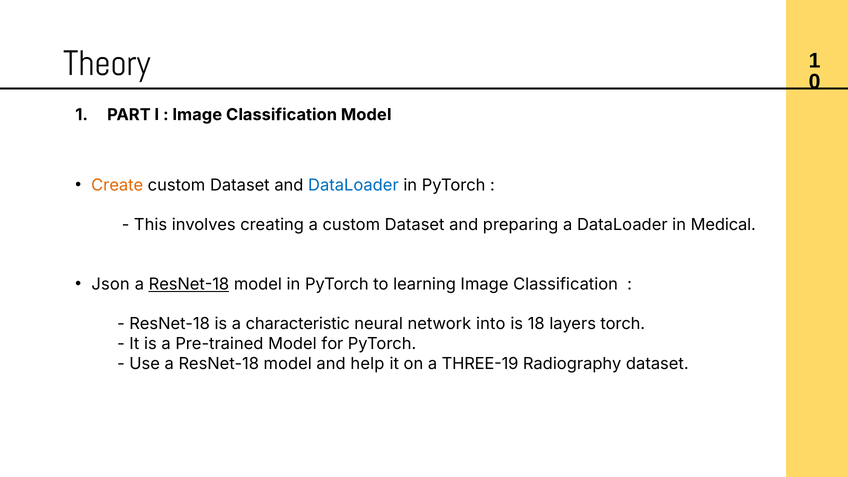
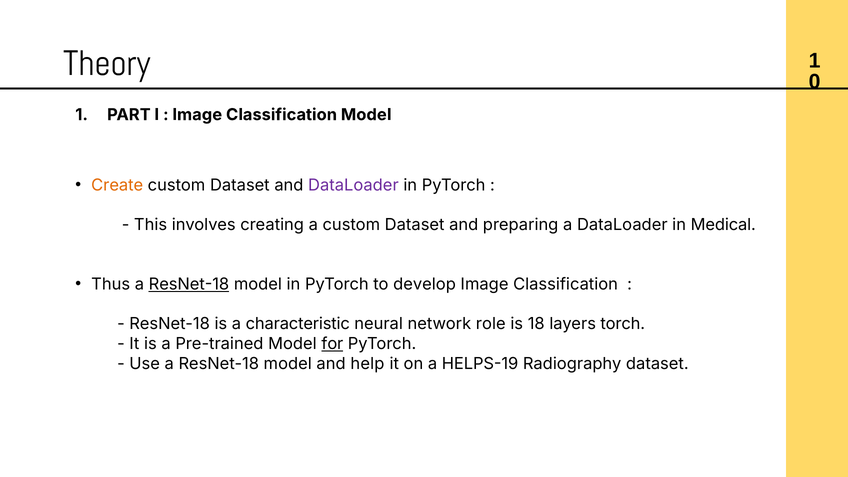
DataLoader at (353, 185) colour: blue -> purple
Json: Json -> Thus
learning: learning -> develop
into: into -> role
for underline: none -> present
THREE-19: THREE-19 -> HELPS-19
